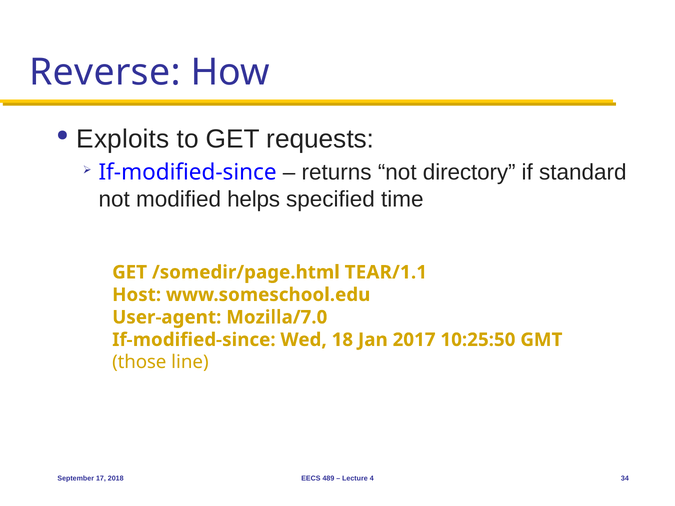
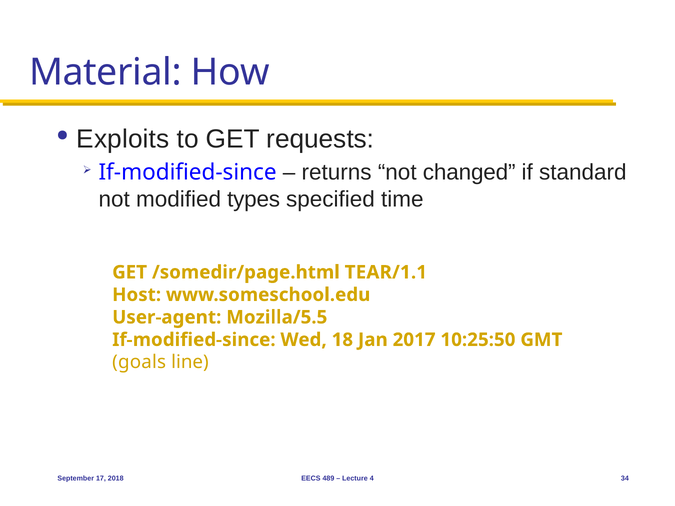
Reverse: Reverse -> Material
directory: directory -> changed
helps: helps -> types
Mozilla/7.0: Mozilla/7.0 -> Mozilla/5.5
those: those -> goals
